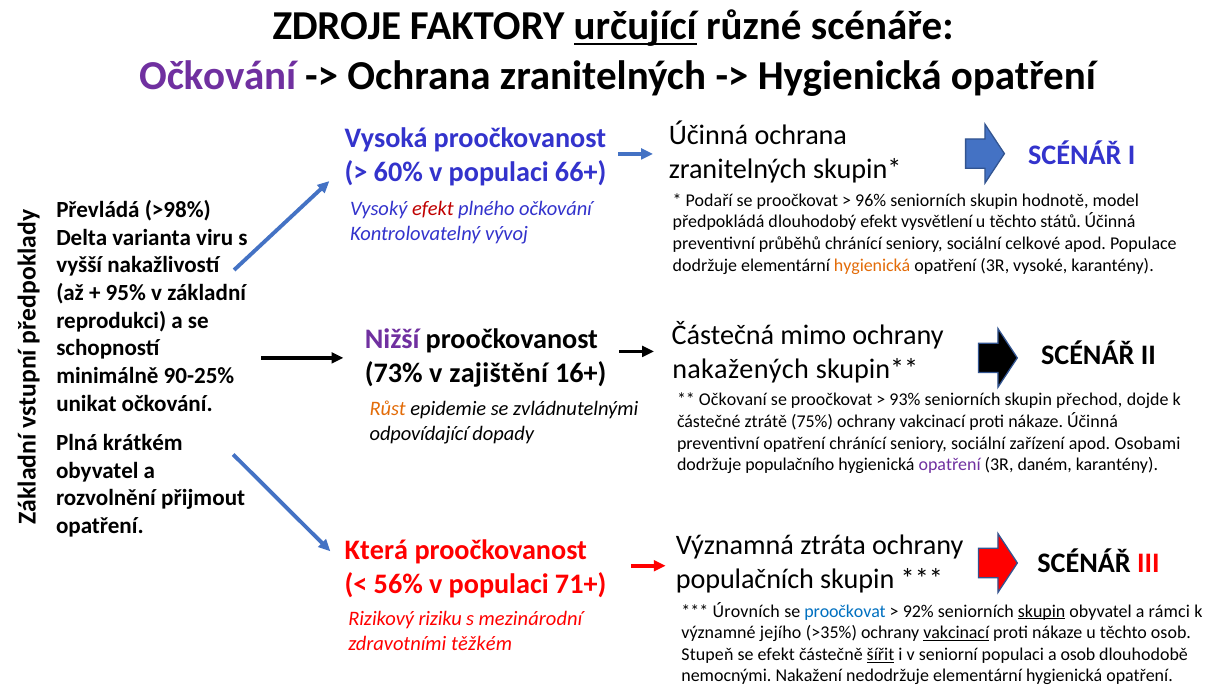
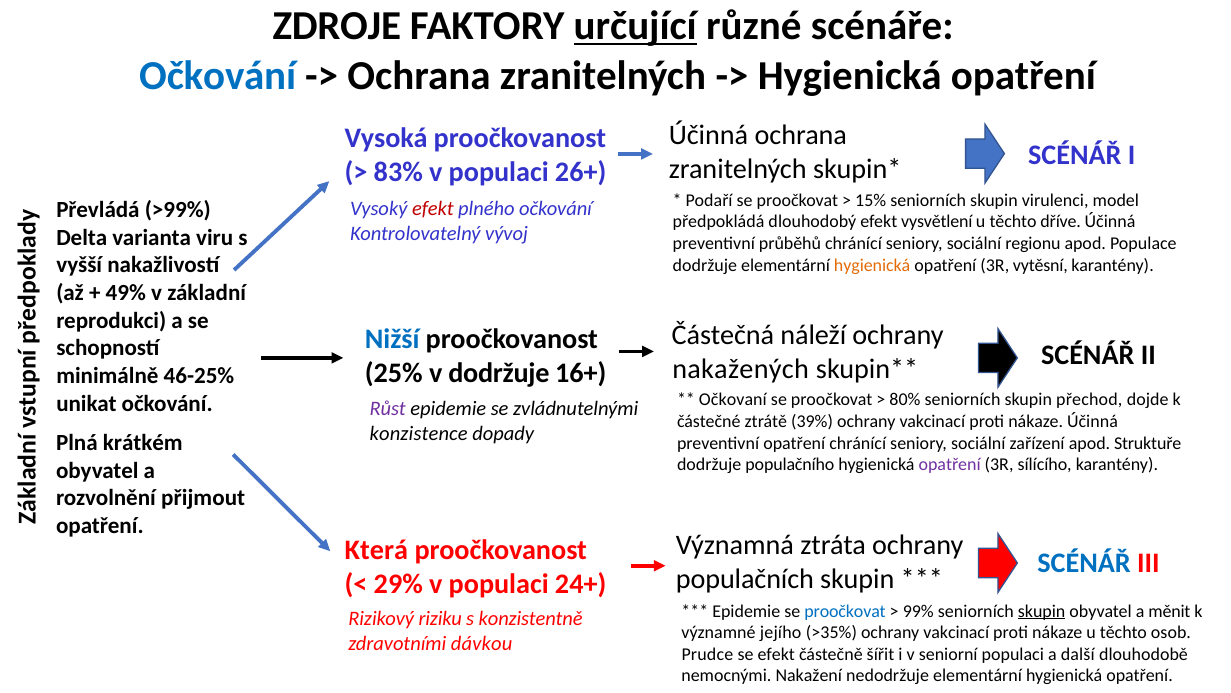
Očkování at (218, 76) colour: purple -> blue
60%: 60% -> 83%
66+: 66+ -> 26+
96%: 96% -> 15%
hodnotě: hodnotě -> virulenci
>98%: >98% -> >99%
států: států -> dříve
celkové: celkové -> regionu
vysoké: vysoké -> vytěsní
95%: 95% -> 49%
mimo: mimo -> náleží
Nižší colour: purple -> blue
73%: 73% -> 25%
v zajištění: zajištění -> dodržuje
90-25%: 90-25% -> 46-25%
93%: 93% -> 80%
Růst colour: orange -> purple
75%: 75% -> 39%
odpovídající: odpovídající -> konzistence
Osobami: Osobami -> Struktuře
daném: daném -> sílícího
SCÉNÁŘ at (1084, 563) colour: black -> blue
56%: 56% -> 29%
71+: 71+ -> 24+
Úrovních at (746, 611): Úrovních -> Epidemie
92%: 92% -> 99%
rámci: rámci -> měnit
mezinárodní: mezinárodní -> konzistentně
vakcinací at (956, 632) underline: present -> none
těžkém: těžkém -> dávkou
Stupeň: Stupeň -> Prudce
šířit underline: present -> none
a osob: osob -> další
